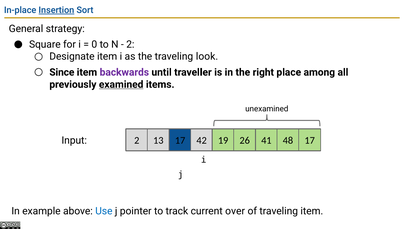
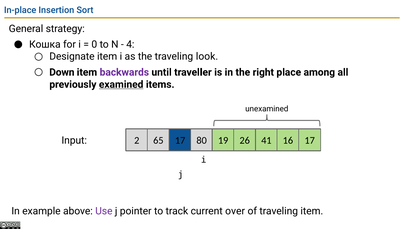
Insertion underline: present -> none
Square: Square -> Кошка
2 at (130, 44): 2 -> 4
Since: Since -> Down
13: 13 -> 65
42: 42 -> 80
48: 48 -> 16
Use colour: blue -> purple
